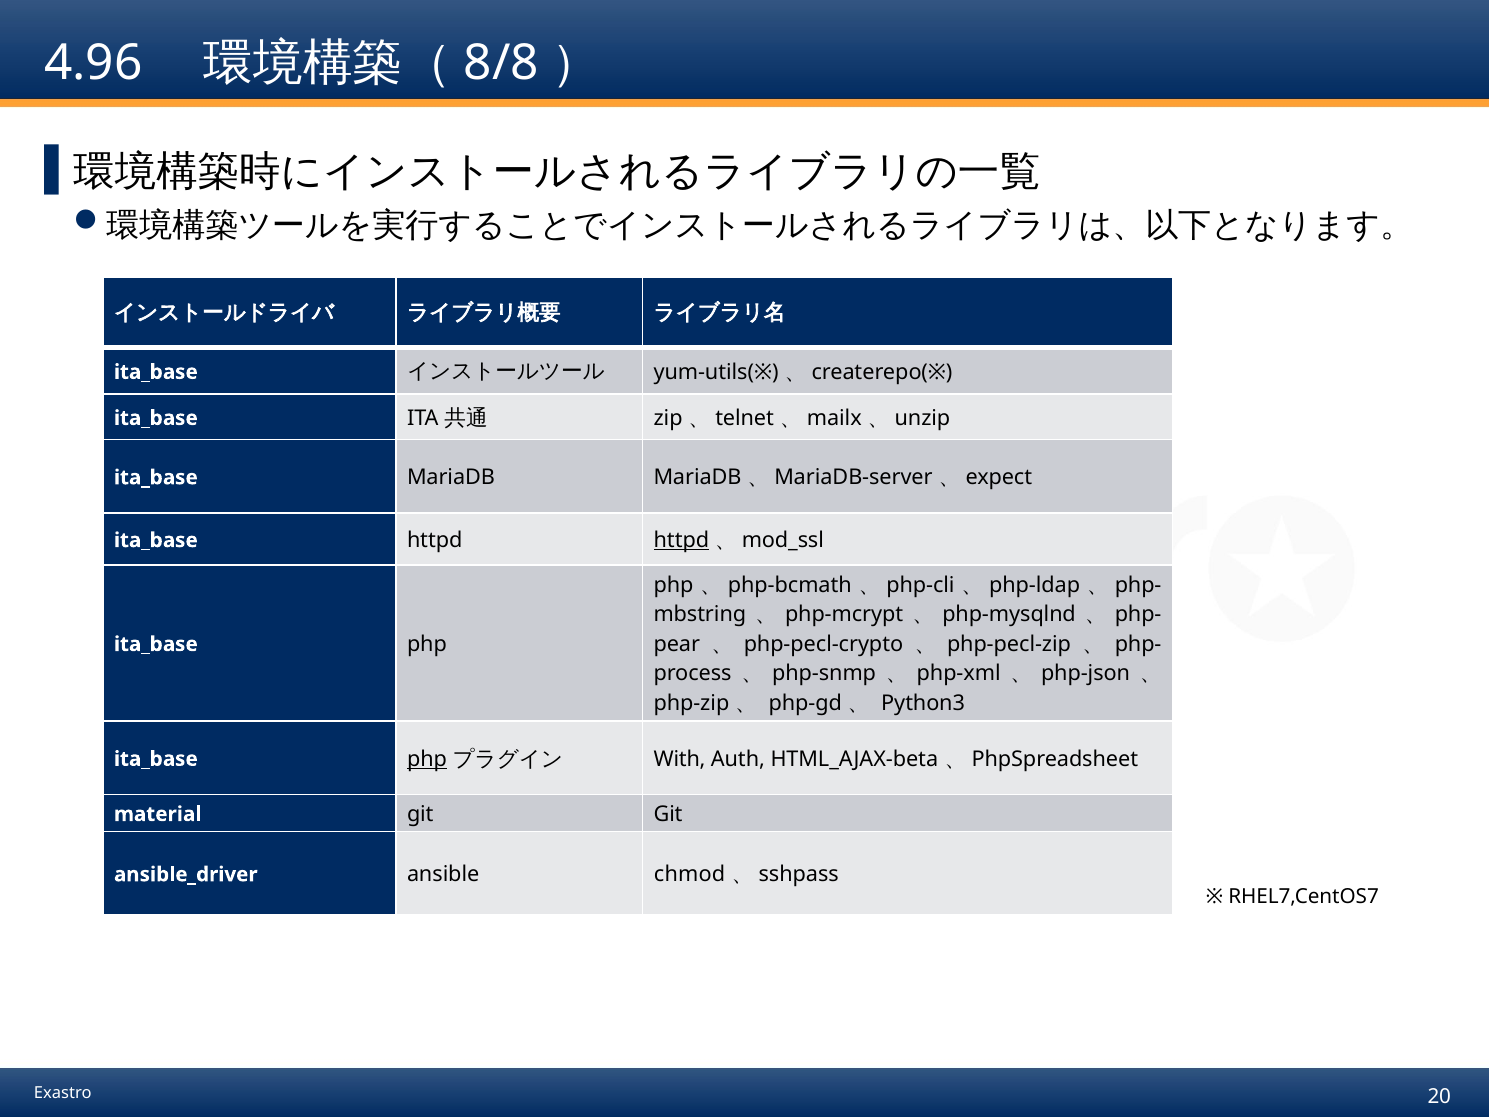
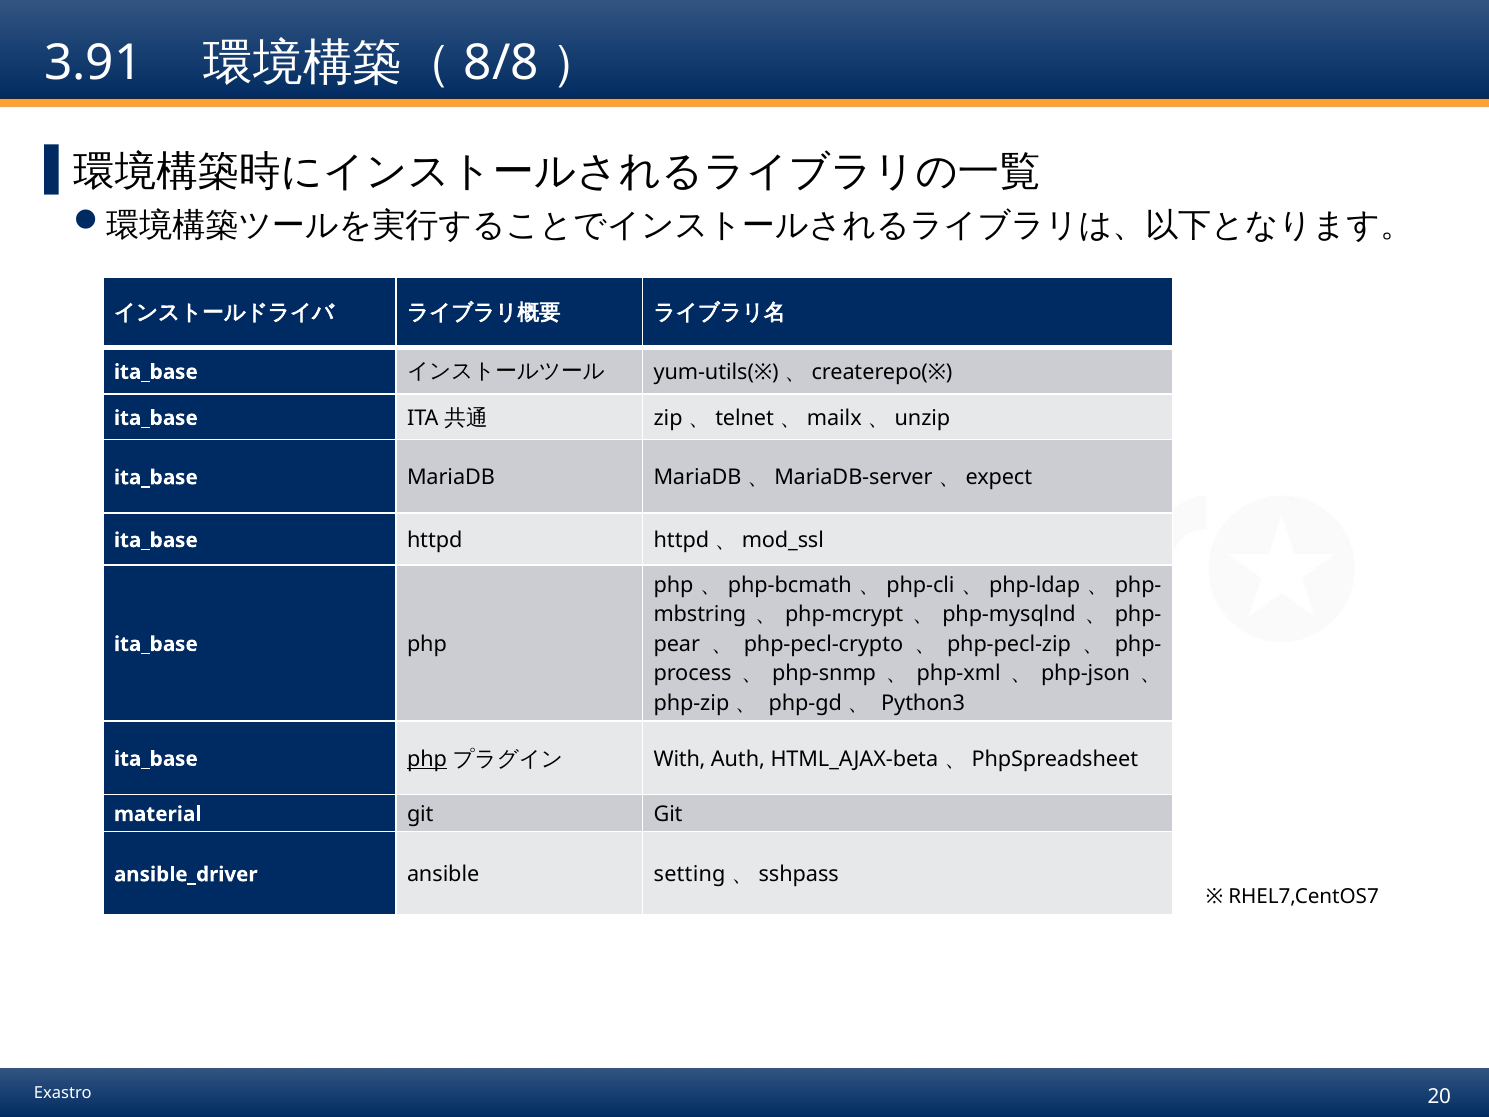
4.96: 4.96 -> 3.91
httpd at (681, 540) underline: present -> none
chmod: chmod -> setting
